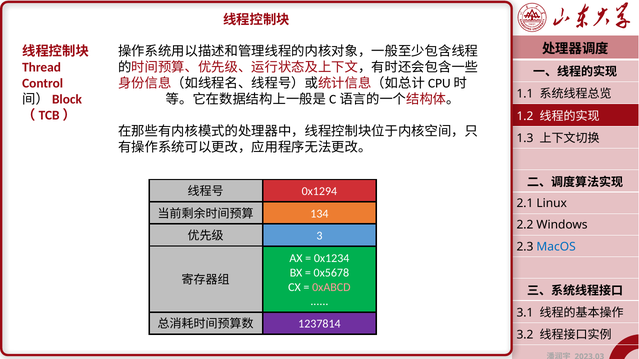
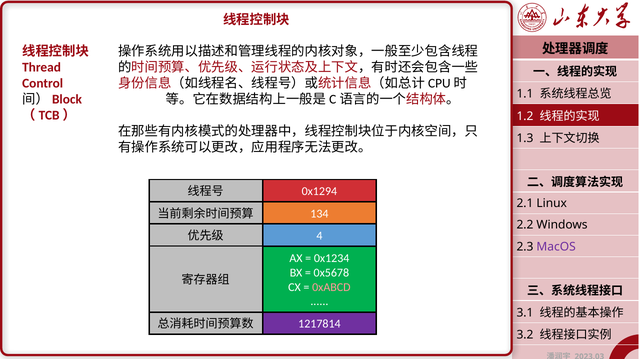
3: 3 -> 4
MacOS colour: blue -> purple
1237814: 1237814 -> 1217814
